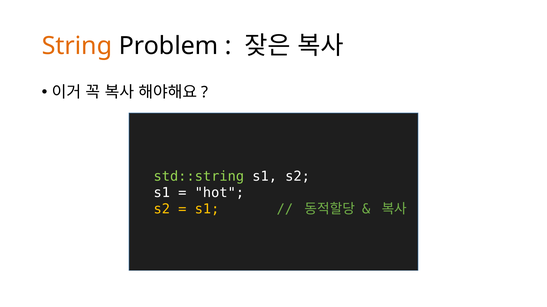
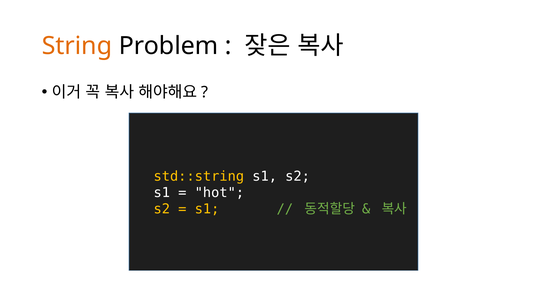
std::string colour: light green -> yellow
